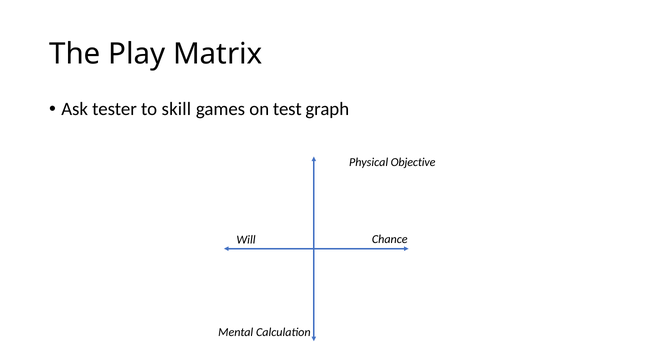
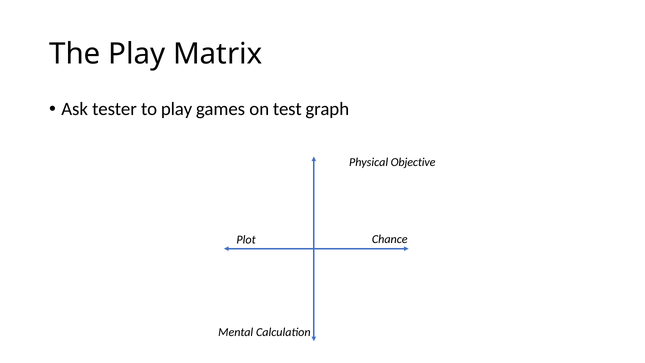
to skill: skill -> play
Will: Will -> Plot
